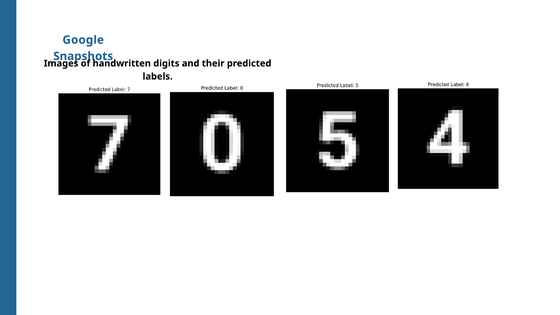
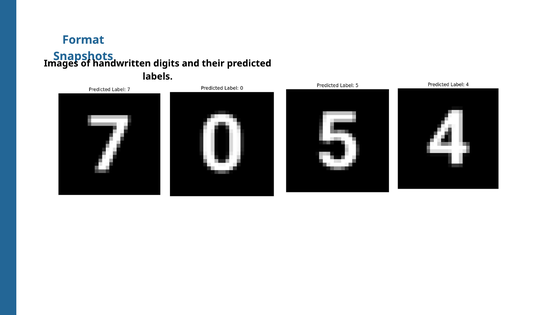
Google: Google -> Format
